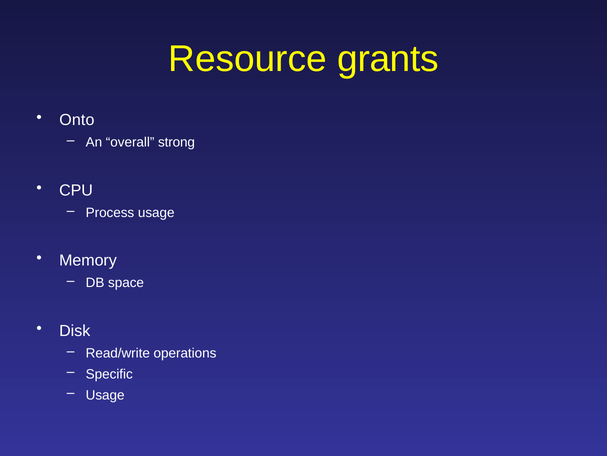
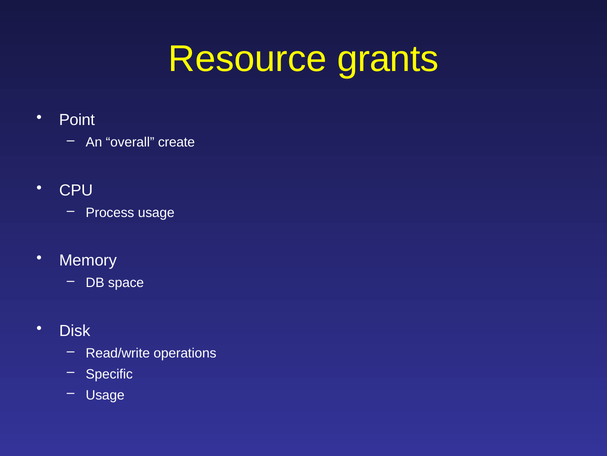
Onto: Onto -> Point
strong: strong -> create
